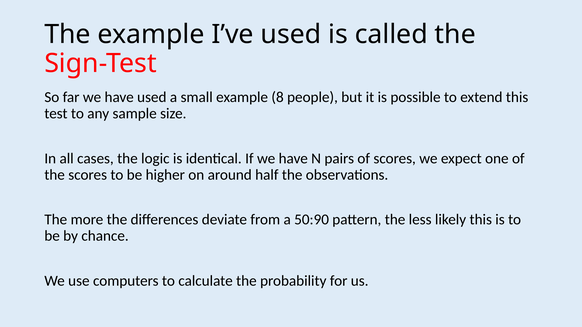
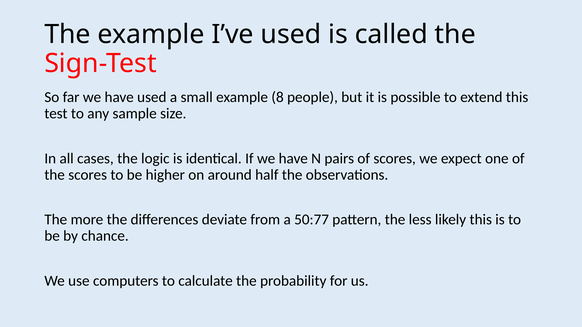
50:90: 50:90 -> 50:77
